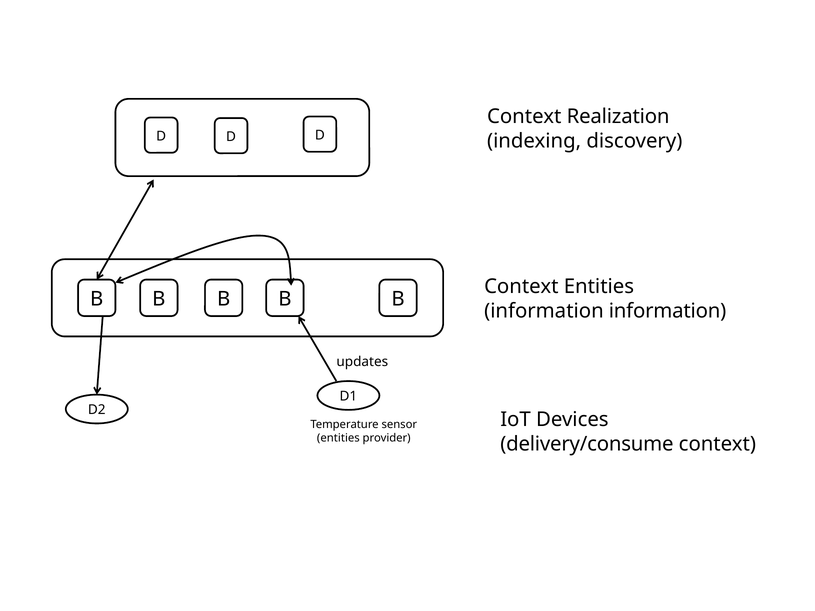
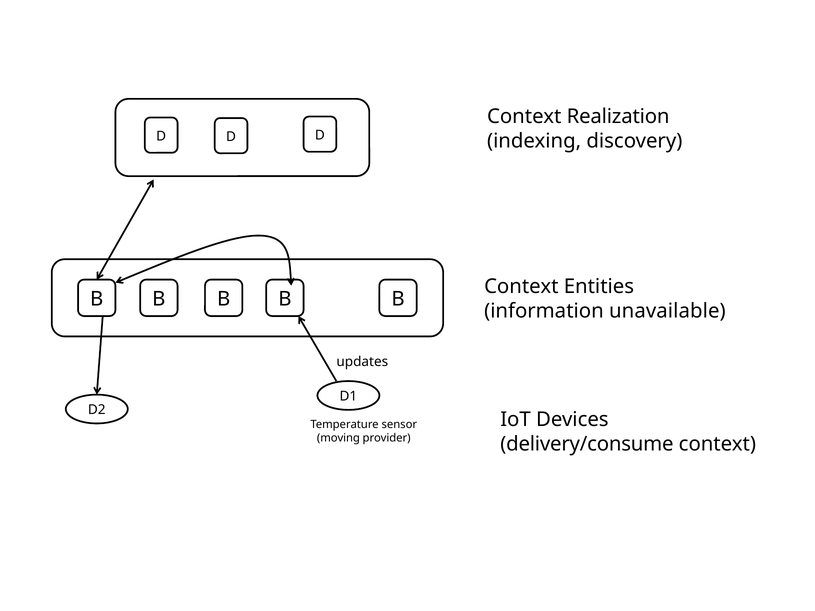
information information: information -> unavailable
entities at (338, 438): entities -> moving
